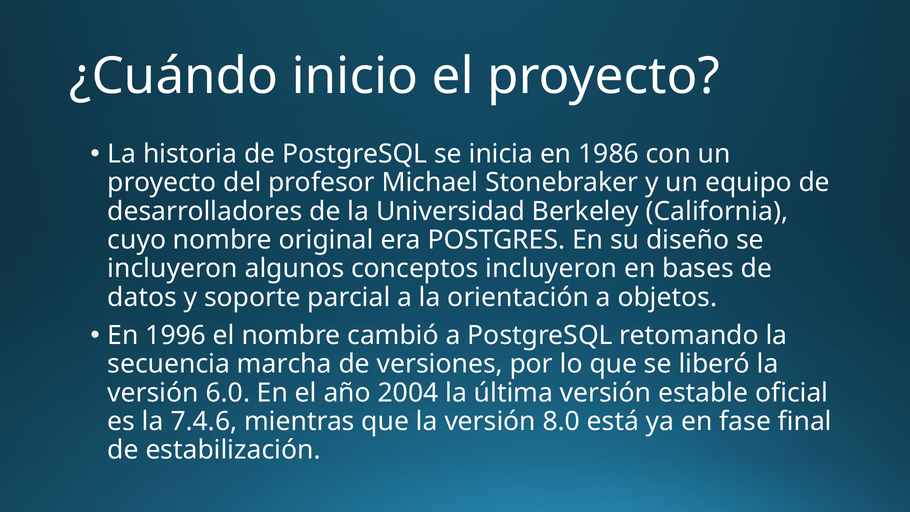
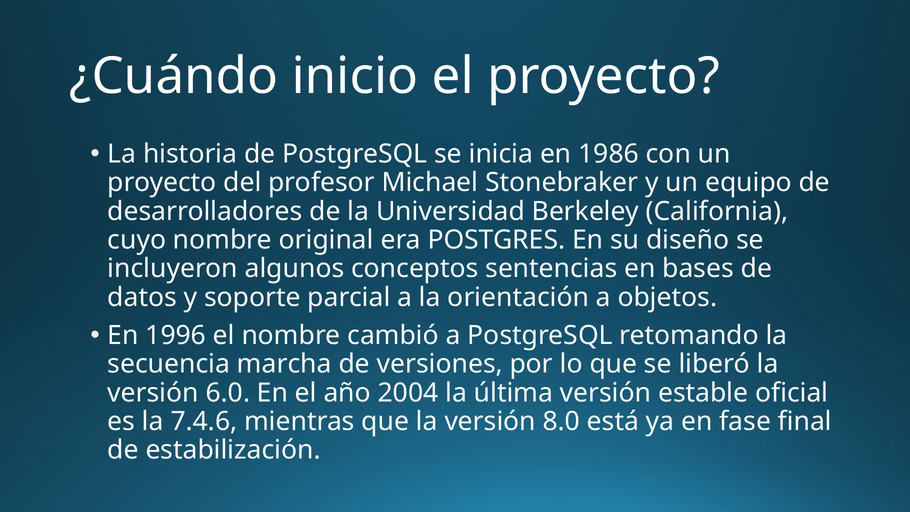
conceptos incluyeron: incluyeron -> sentencias
